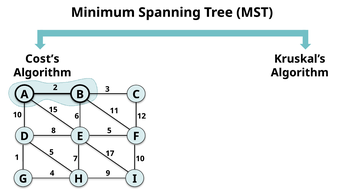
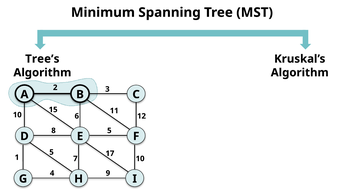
Cost’s: Cost’s -> Tree’s
